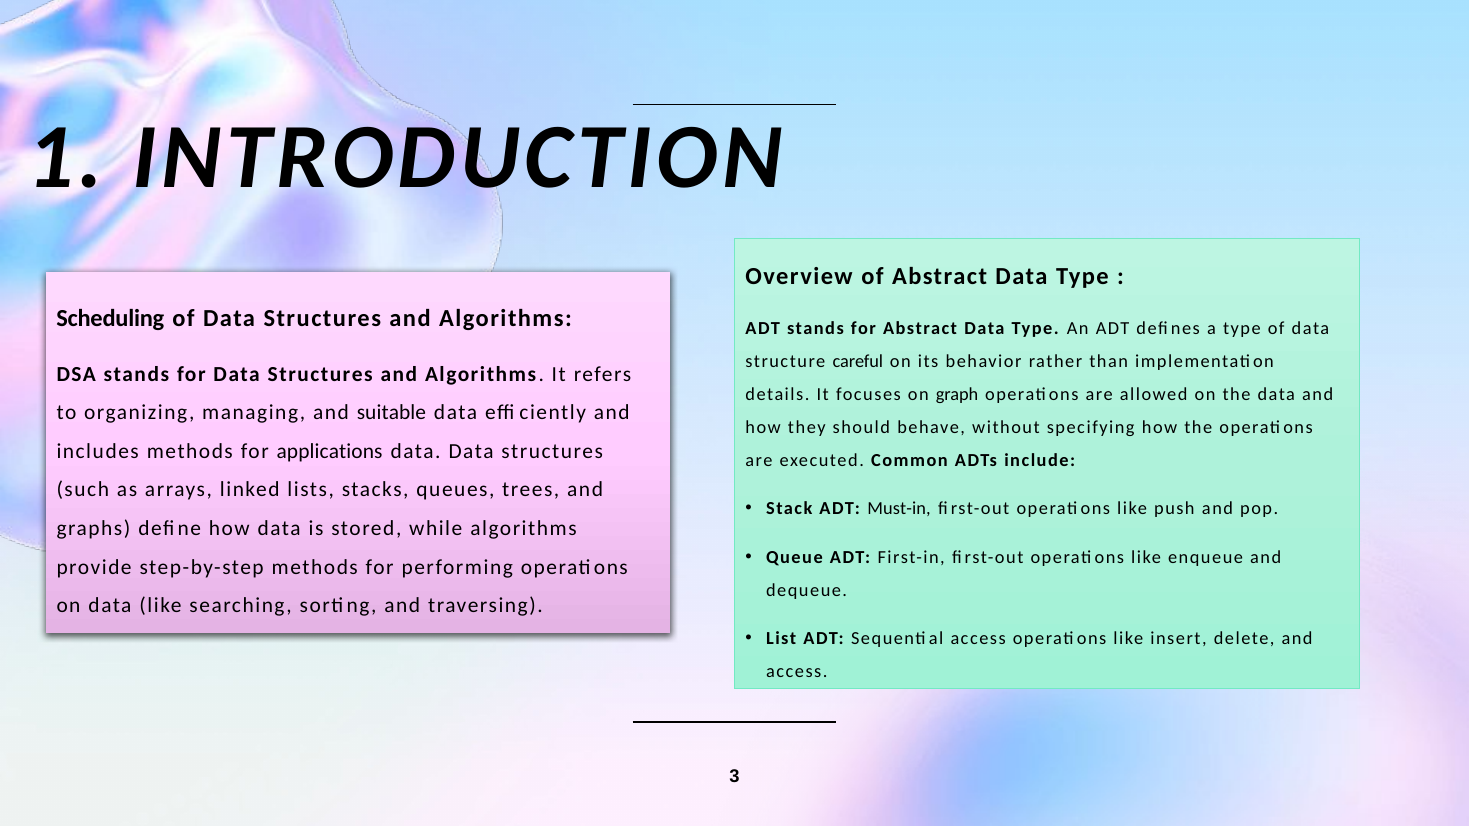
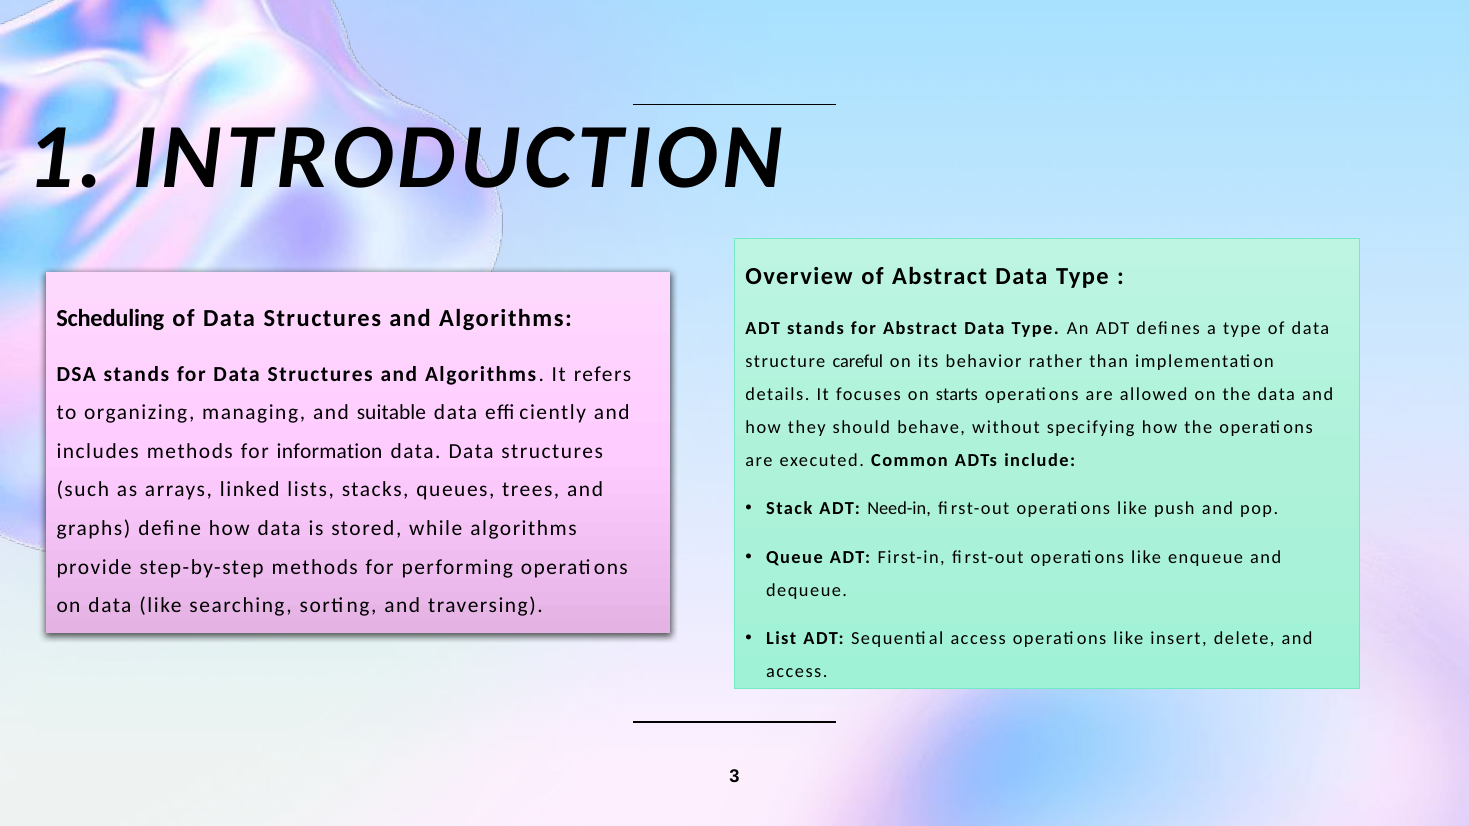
graph: graph -> starts
applications: applications -> information
Must-in: Must-in -> Need-in
